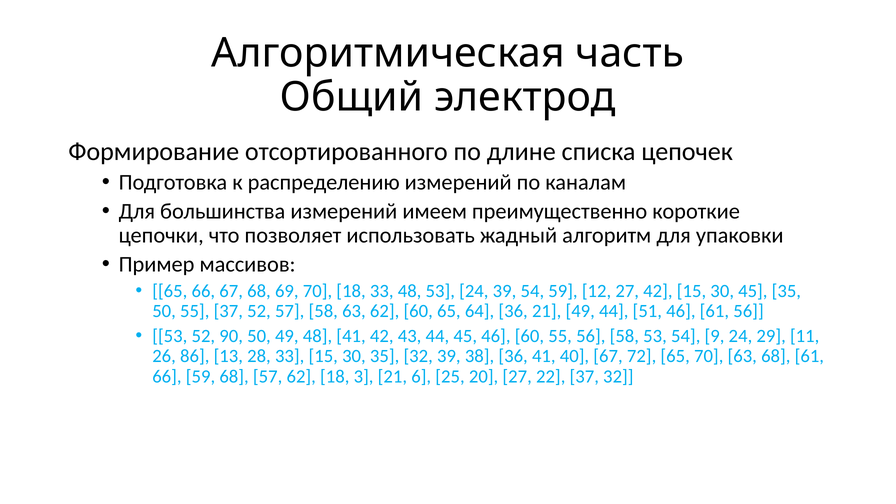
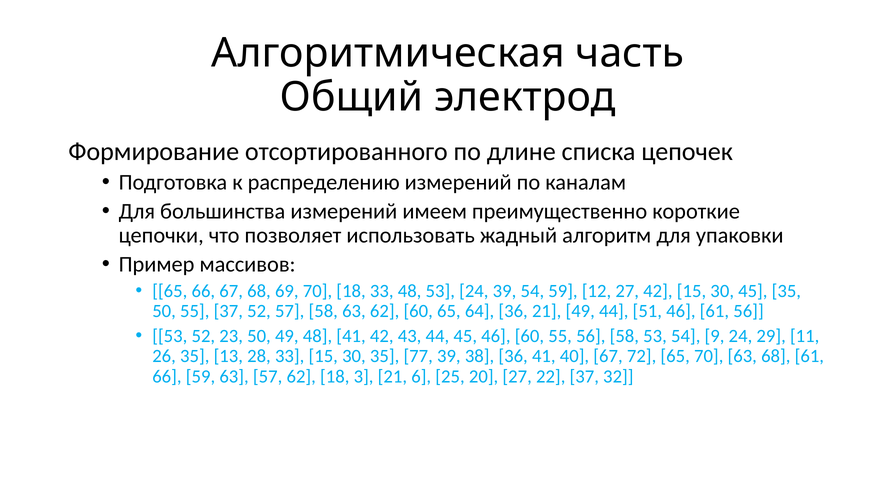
90: 90 -> 23
26 86: 86 -> 35
35 32: 32 -> 77
59 68: 68 -> 63
